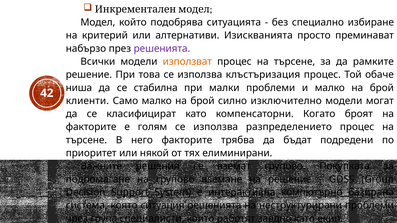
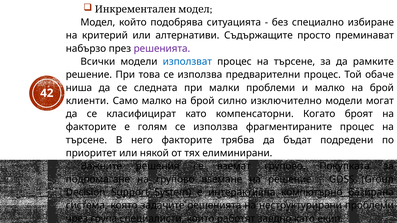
Изискванията: Изискванията -> Съдържащите
използват colour: orange -> blue
клъстъризация: клъстъризация -> предварителни
стабилна: стабилна -> следната
разпределението: разпределението -> фрагментираните
ситуация: ситуация -> задачите
